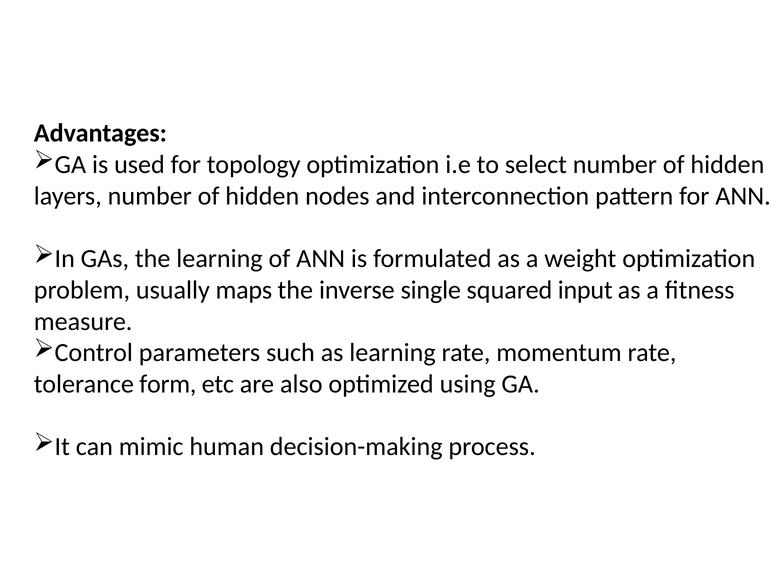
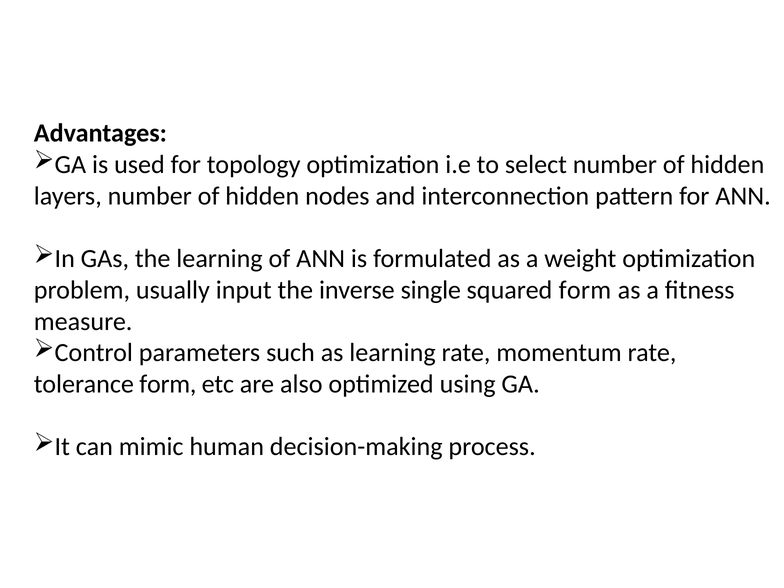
maps: maps -> input
squared input: input -> form
